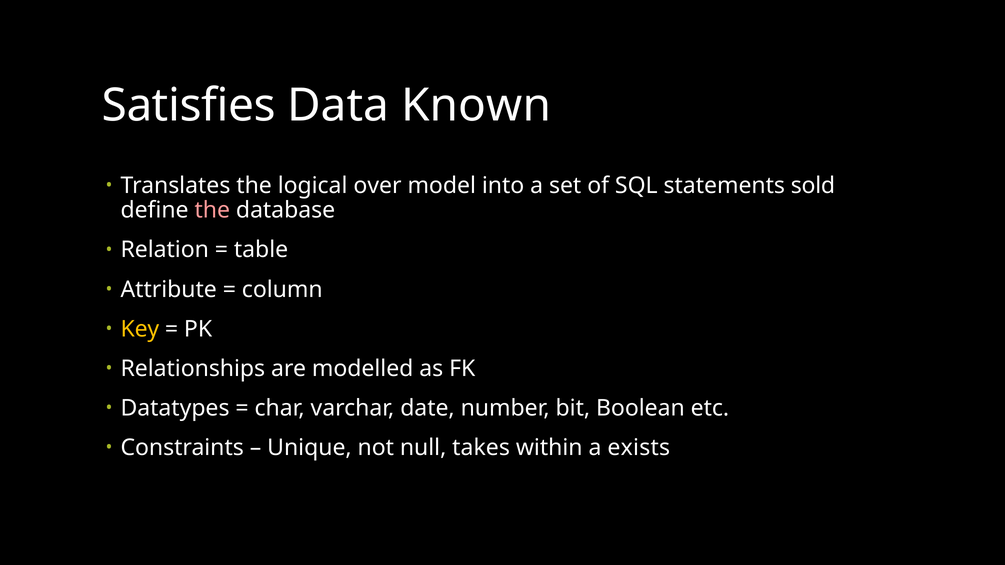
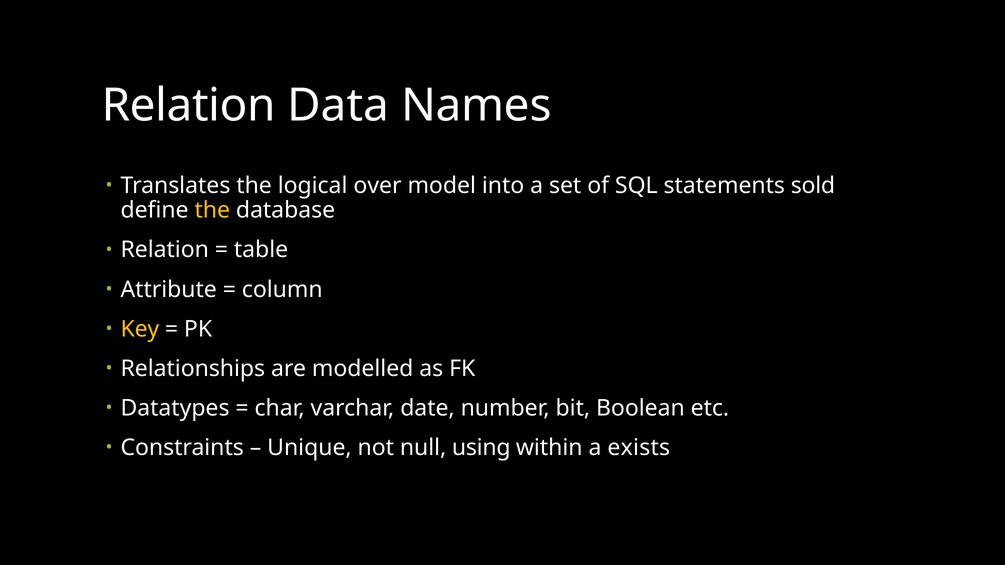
Satisfies at (189, 106): Satisfies -> Relation
Known: Known -> Names
the at (212, 211) colour: pink -> yellow
takes: takes -> using
